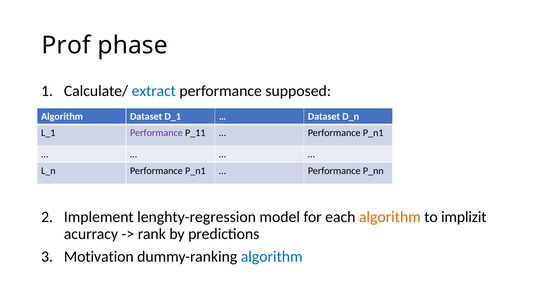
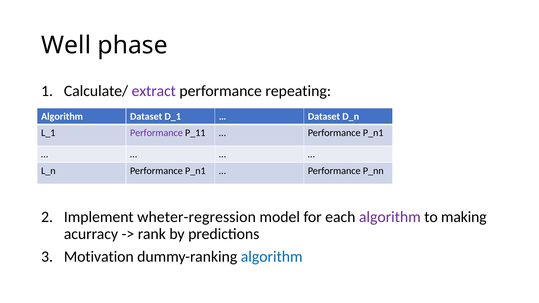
Prof: Prof -> Well
extract colour: blue -> purple
supposed: supposed -> repeating
lenghty-regression: lenghty-regression -> wheter-regression
algorithm at (390, 217) colour: orange -> purple
implizit: implizit -> making
